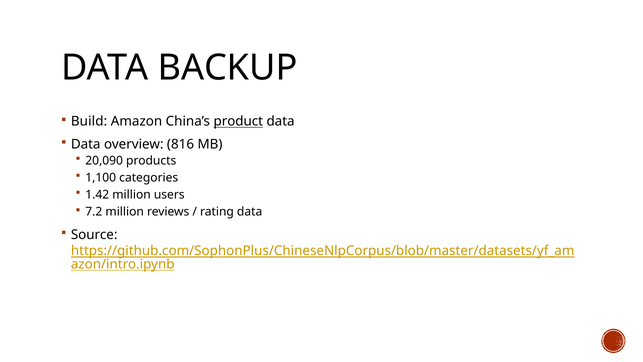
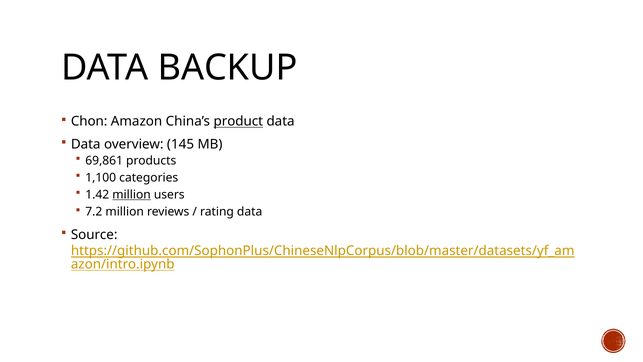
Build: Build -> Chon
816: 816 -> 145
20,090: 20,090 -> 69,861
million at (132, 194) underline: none -> present
